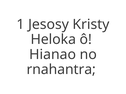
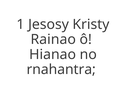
Heloka: Heloka -> Rainao
